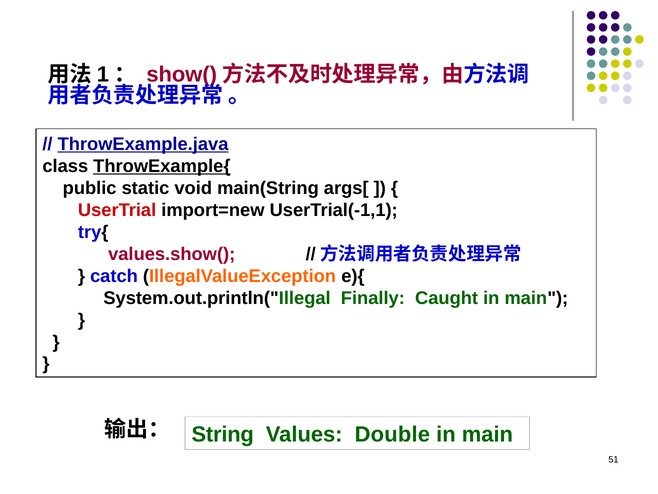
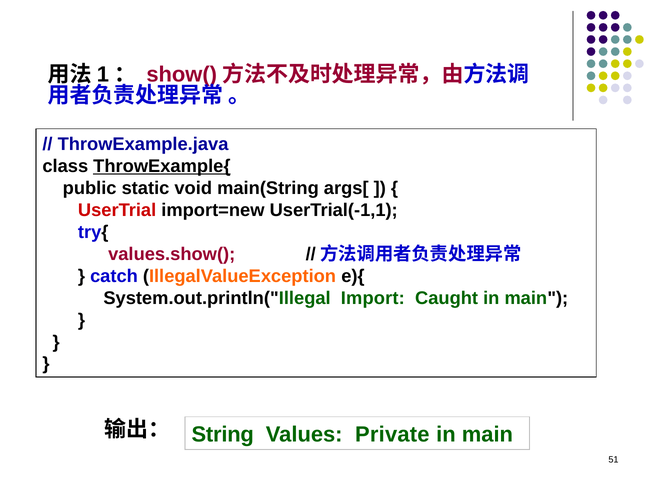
ThrowExample.java underline: present -> none
Finally: Finally -> Import
Double: Double -> Private
